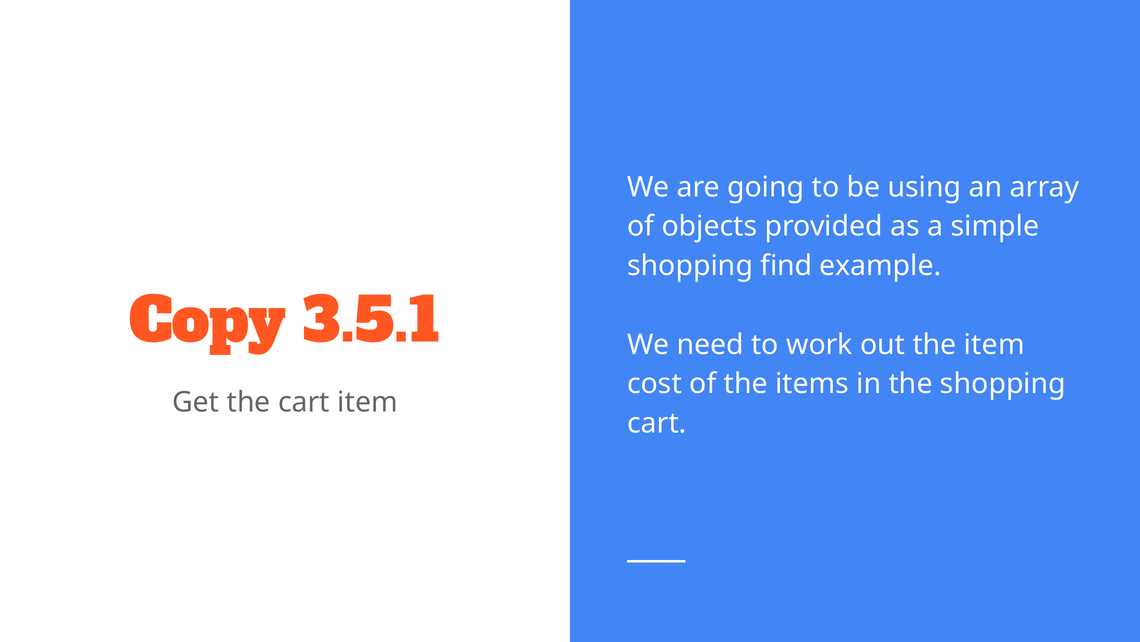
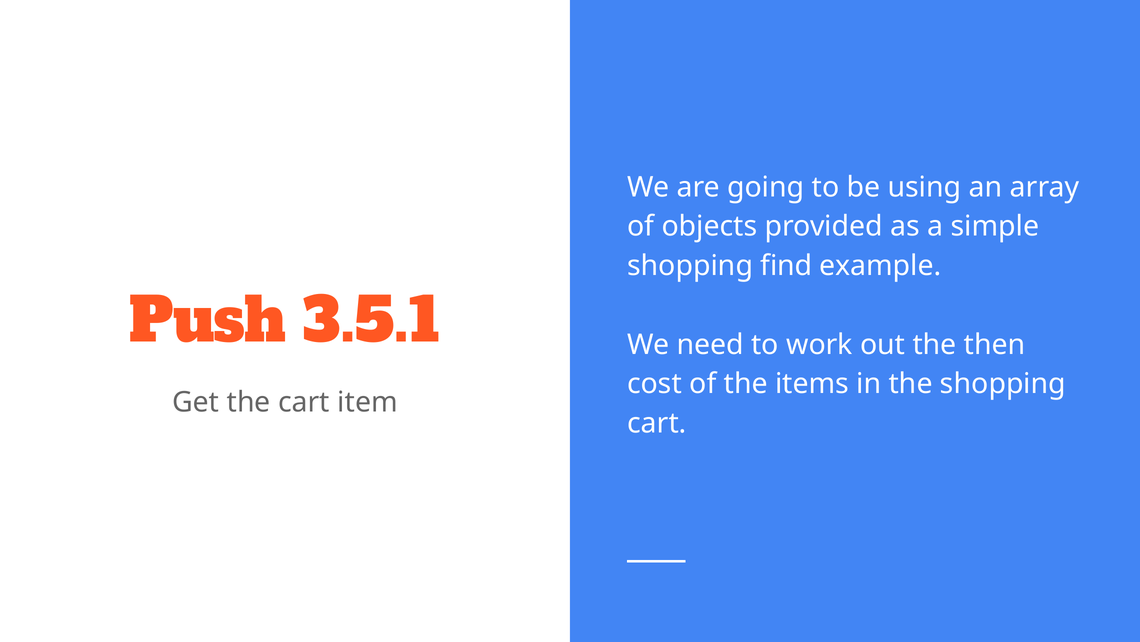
Copy: Copy -> Push
the item: item -> then
